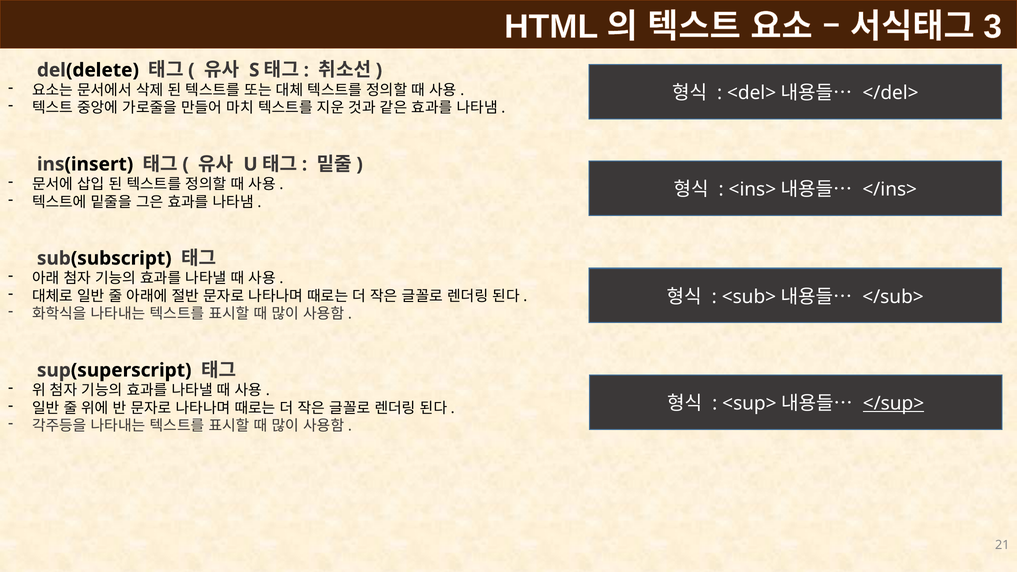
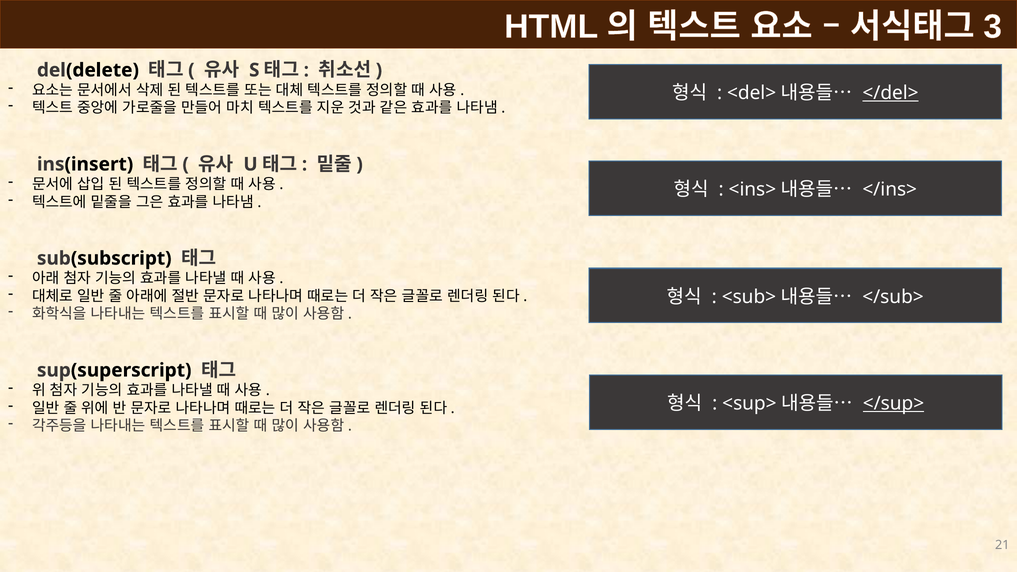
</del> underline: none -> present
